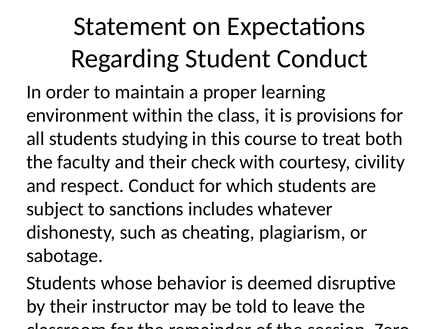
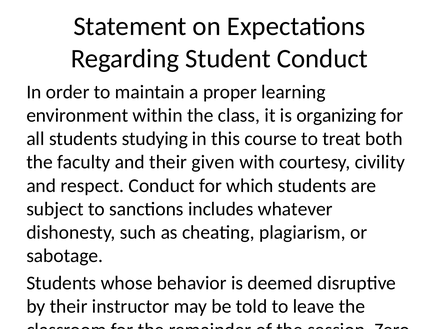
provisions: provisions -> organizing
check: check -> given
